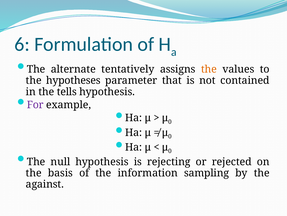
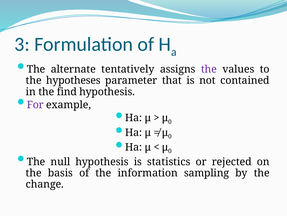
6: 6 -> 3
the at (209, 69) colour: orange -> purple
tells: tells -> find
rejecting: rejecting -> statistics
against: against -> change
